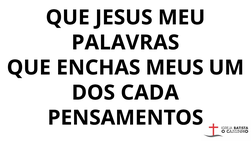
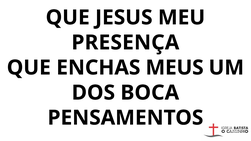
PALAVRAS: PALAVRAS -> PRESENÇA
CADA: CADA -> BOCA
